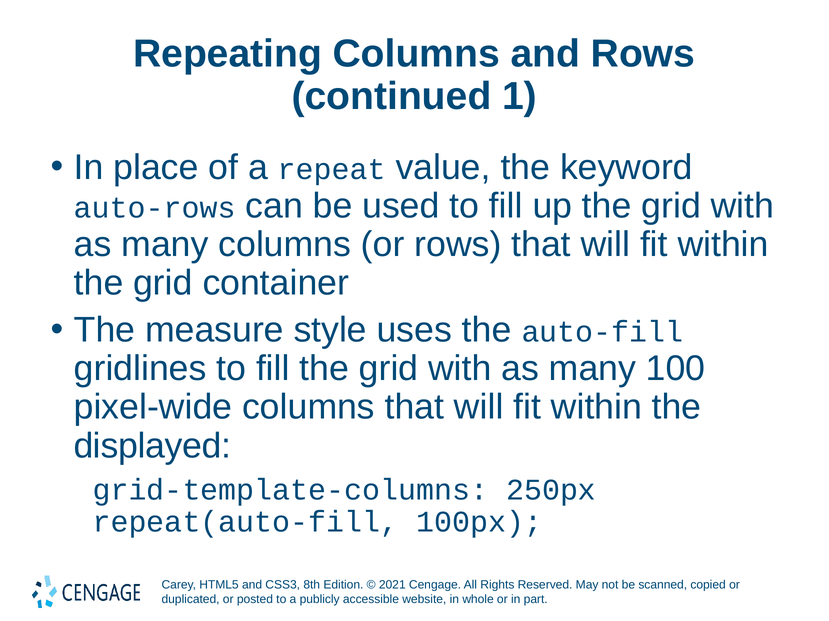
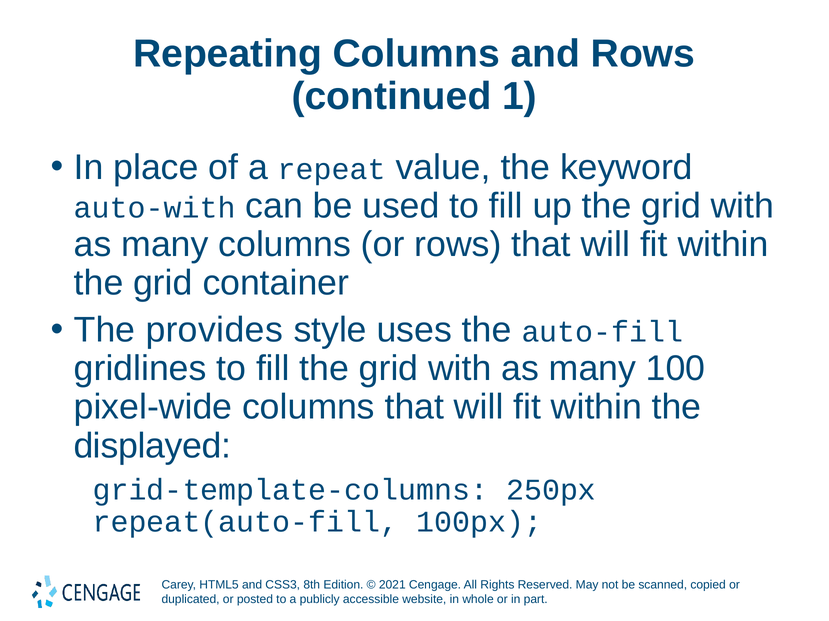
auto-rows: auto-rows -> auto-with
measure: measure -> provides
